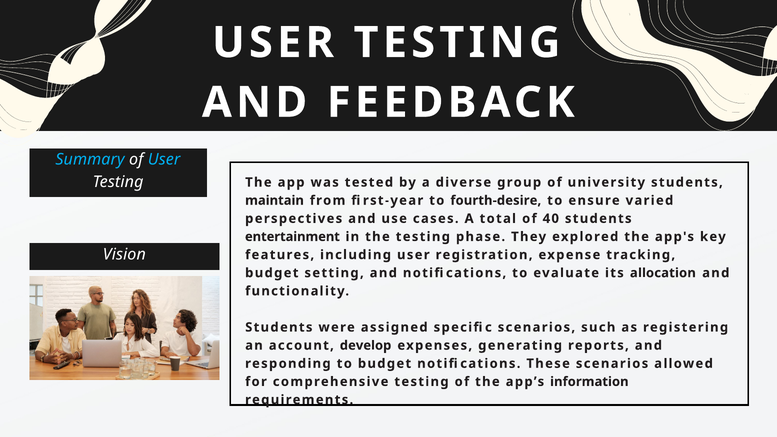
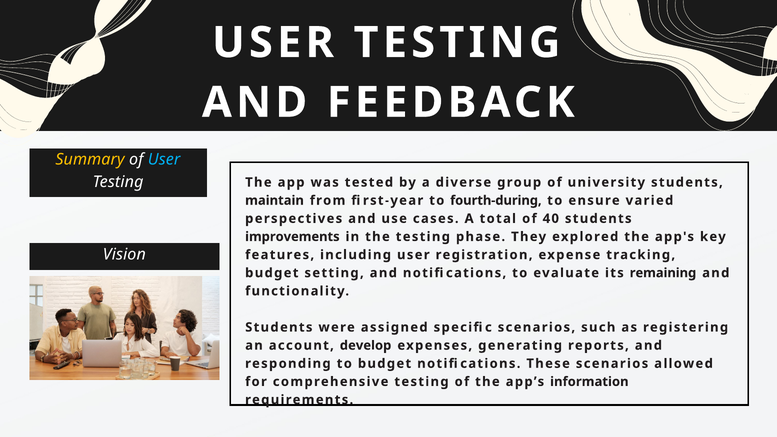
Summary colour: light blue -> yellow
fourth-desire: fourth-desire -> fourth-during
entertainment: entertainment -> improvements
allocation: allocation -> remaining
